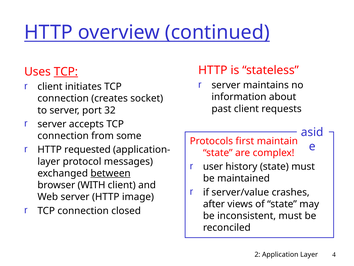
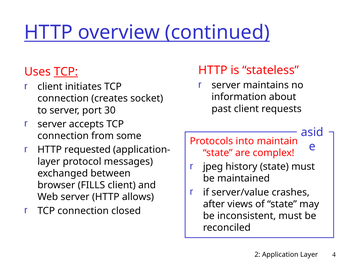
32: 32 -> 30
first: first -> into
user: user -> jpeg
between underline: present -> none
WITH: WITH -> FILLS
image: image -> allows
